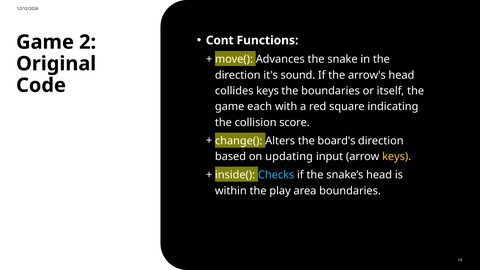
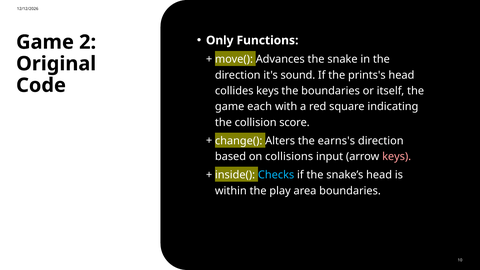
Cont: Cont -> Only
arrow's: arrow's -> prints's
board's: board's -> earns's
updating: updating -> collisions
keys at (397, 157) colour: yellow -> pink
